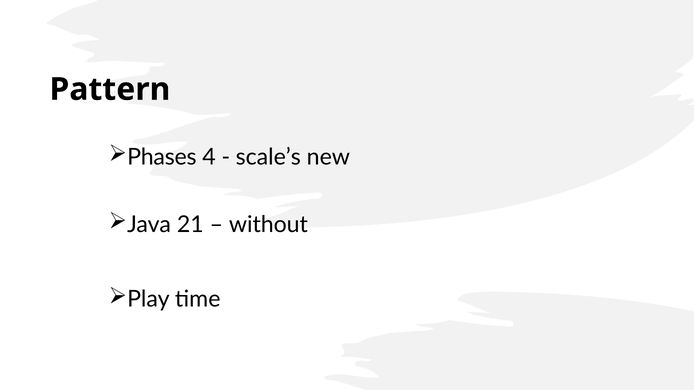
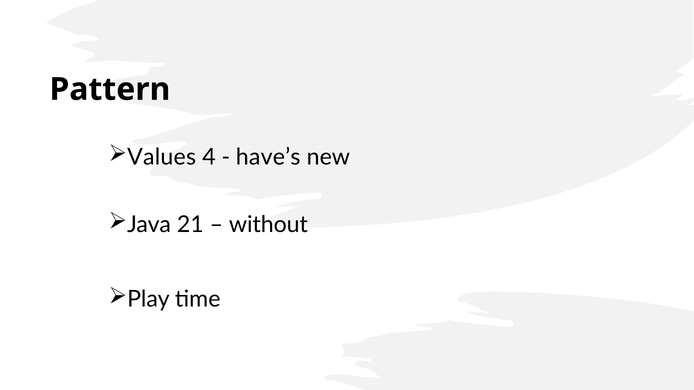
Phases: Phases -> Values
scale’s: scale’s -> have’s
